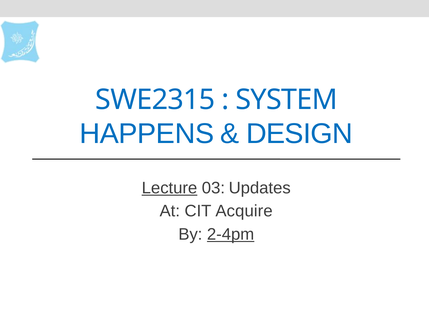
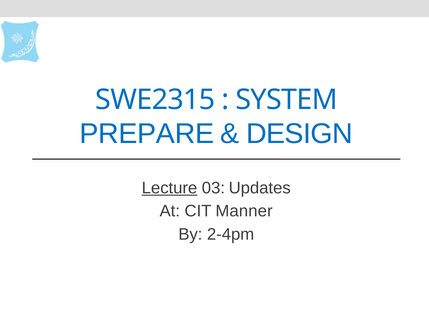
HAPPENS: HAPPENS -> PREPARE
Acquire: Acquire -> Manner
2-4pm underline: present -> none
